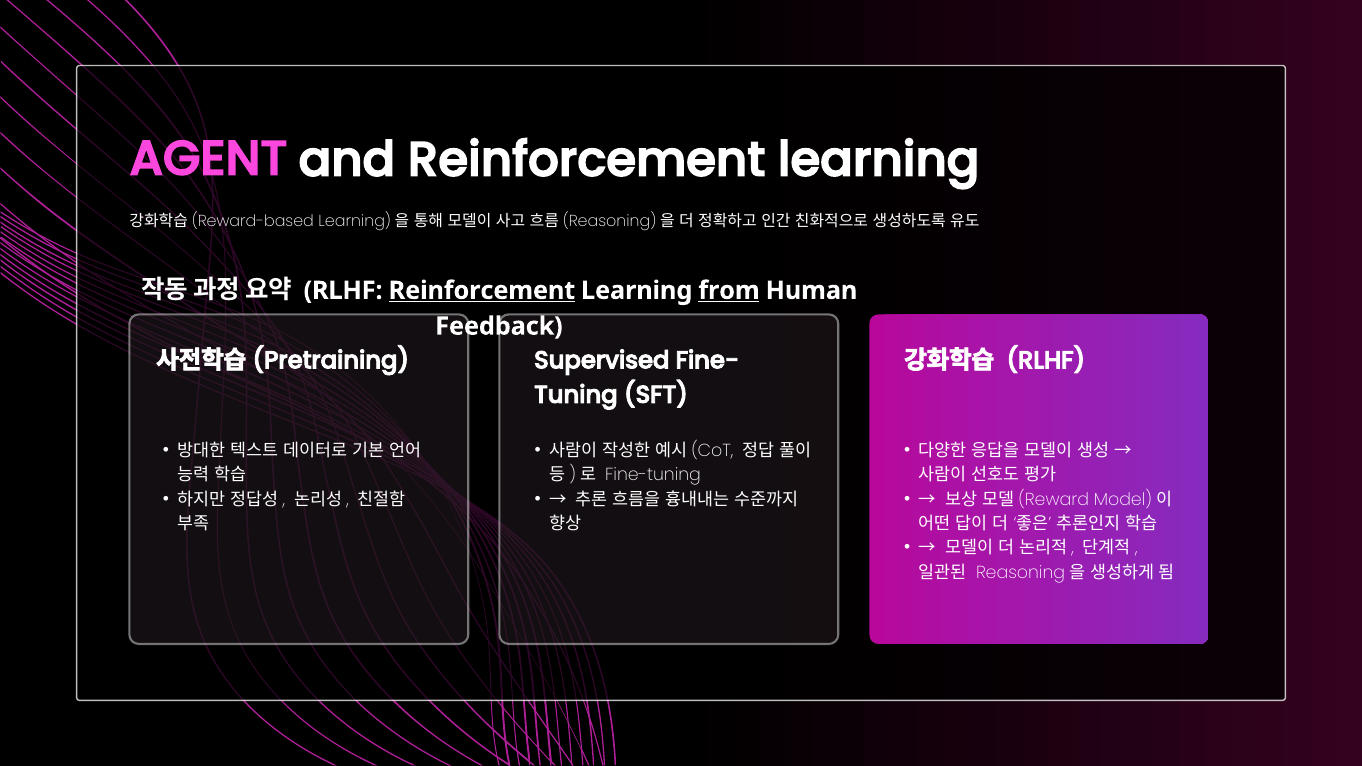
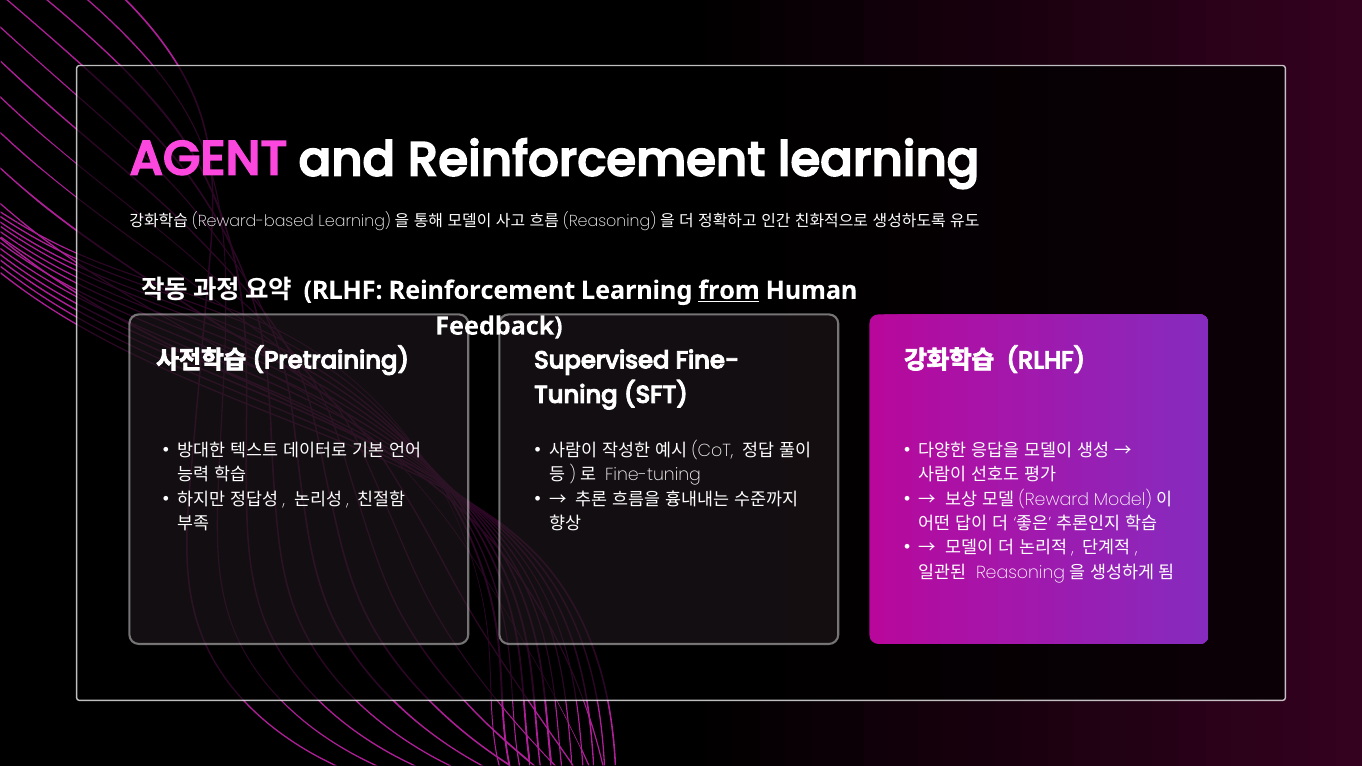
Reinforcement at (482, 291) underline: present -> none
